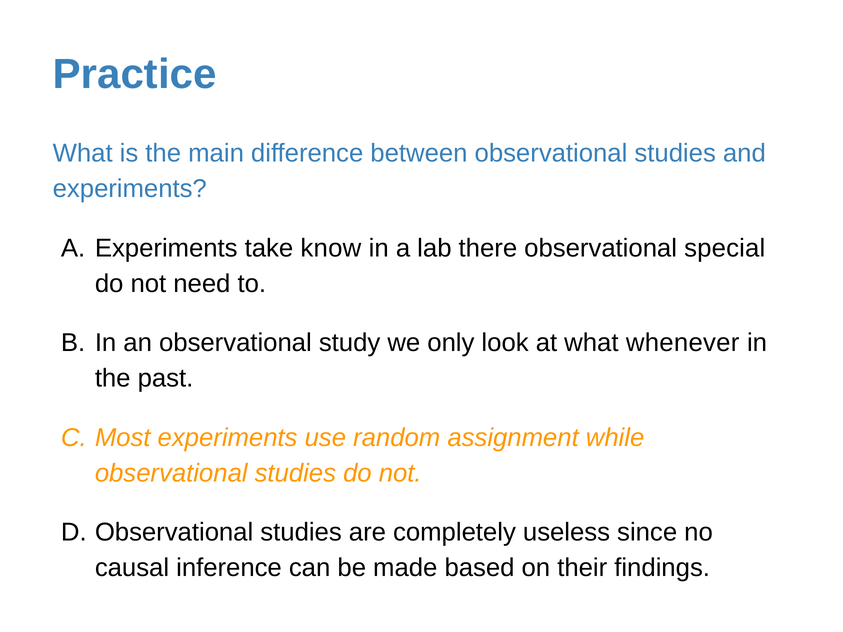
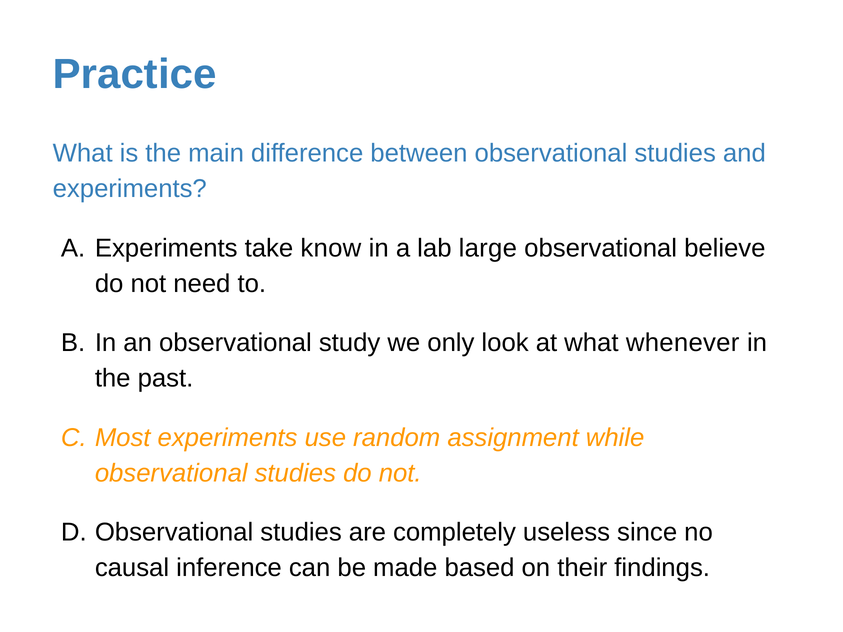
there: there -> large
special: special -> believe
